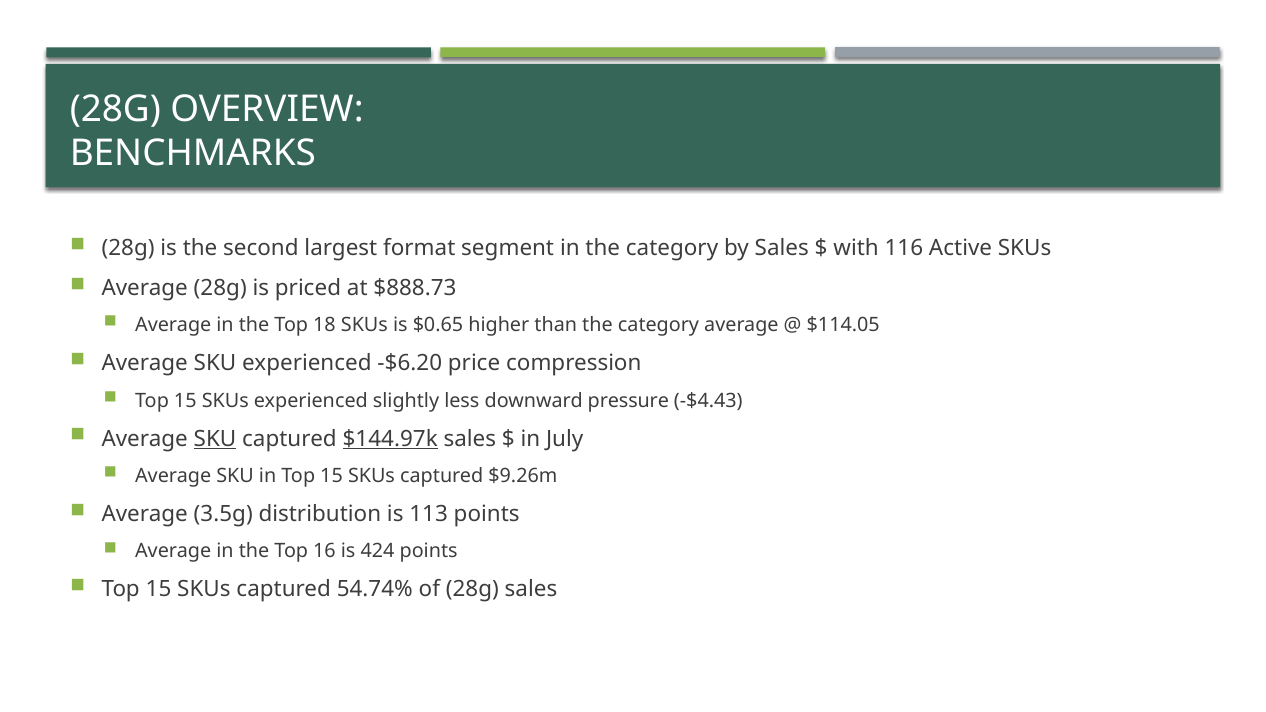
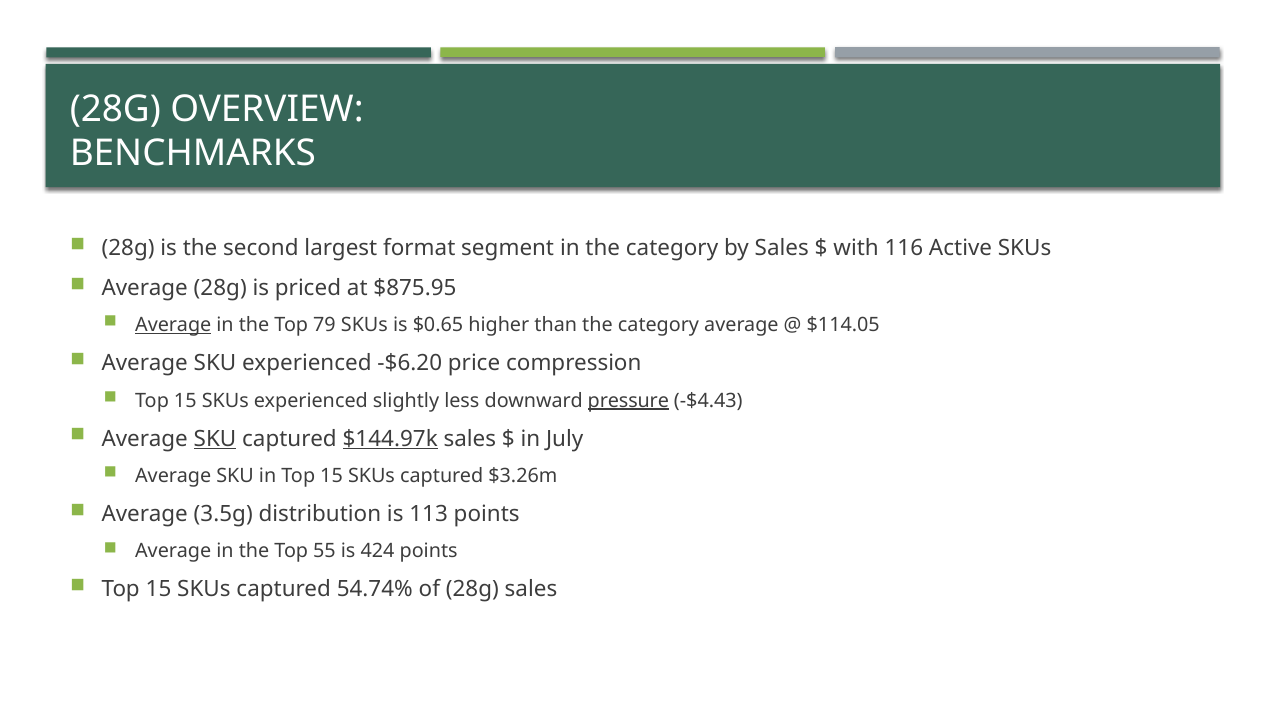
$888.73: $888.73 -> $875.95
Average at (173, 325) underline: none -> present
18: 18 -> 79
pressure underline: none -> present
$9.26m: $9.26m -> $3.26m
16: 16 -> 55
